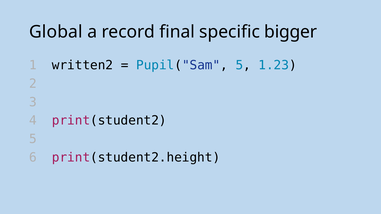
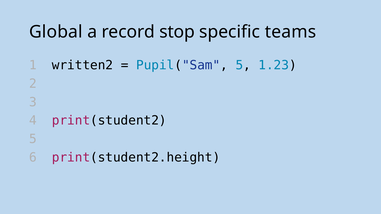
final: final -> stop
bigger: bigger -> teams
